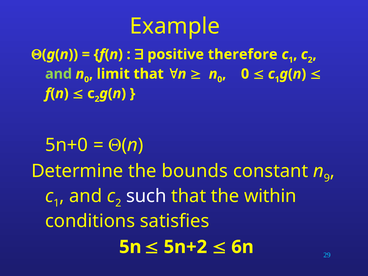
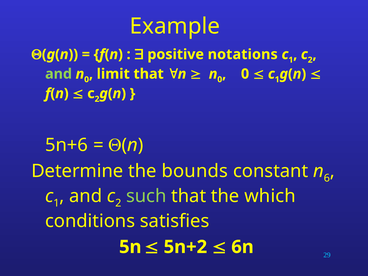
therefore: therefore -> notations
5n+0: 5n+0 -> 5n+6
9: 9 -> 6
such colour: white -> light green
within: within -> which
